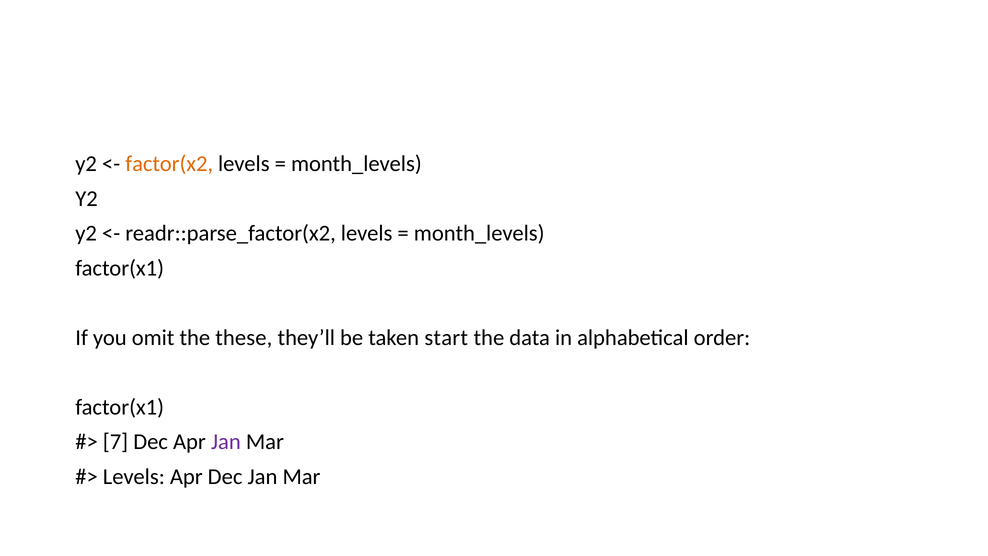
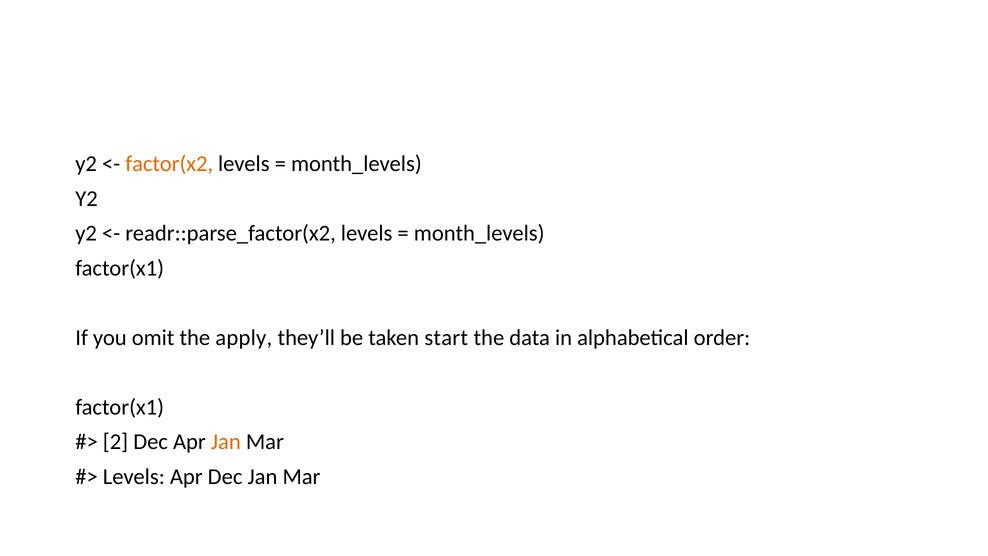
these: these -> apply
7: 7 -> 2
Jan at (226, 442) colour: purple -> orange
